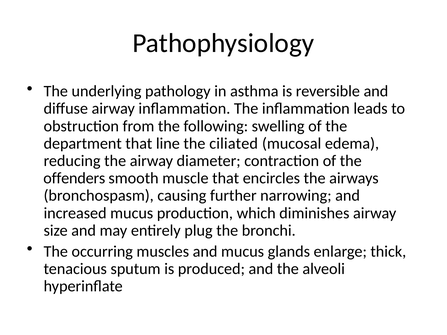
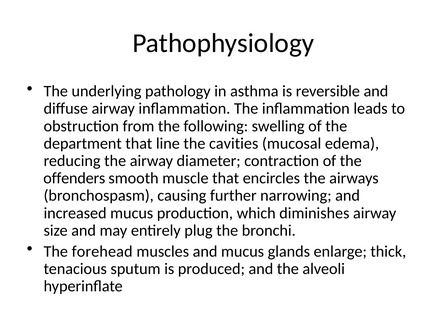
ciliated: ciliated -> cavities
occurring: occurring -> forehead
